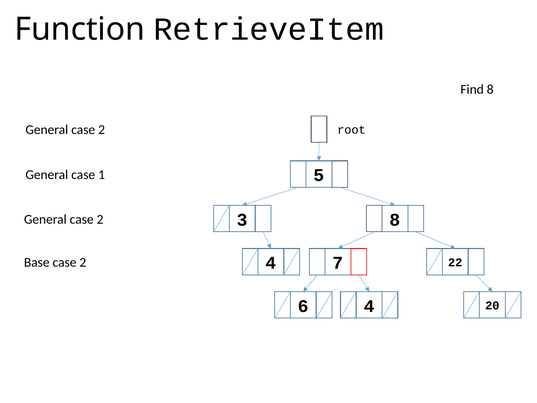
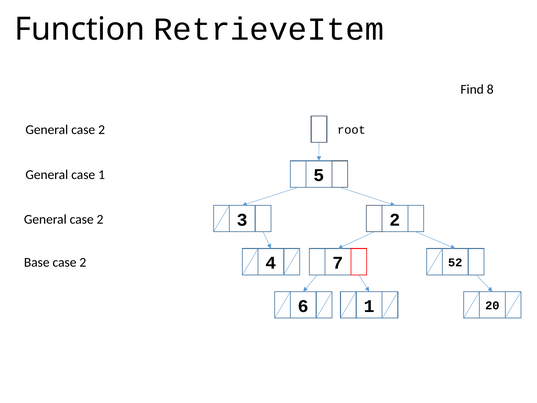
3 8: 8 -> 2
22: 22 -> 52
6 4: 4 -> 1
